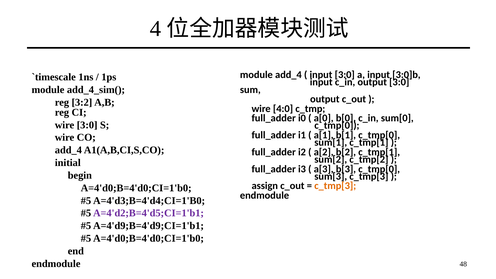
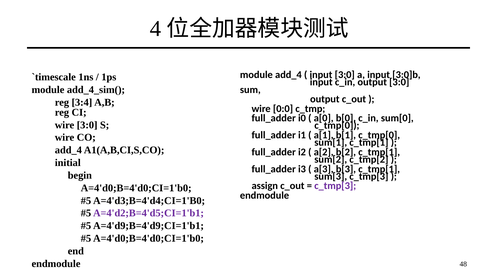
3:2: 3:2 -> 3:4
4:0: 4:0 -> 0:0
b[3 c_tmp[0: c_tmp[0 -> c_tmp[1
c_tmp[3 at (335, 186) colour: orange -> purple
